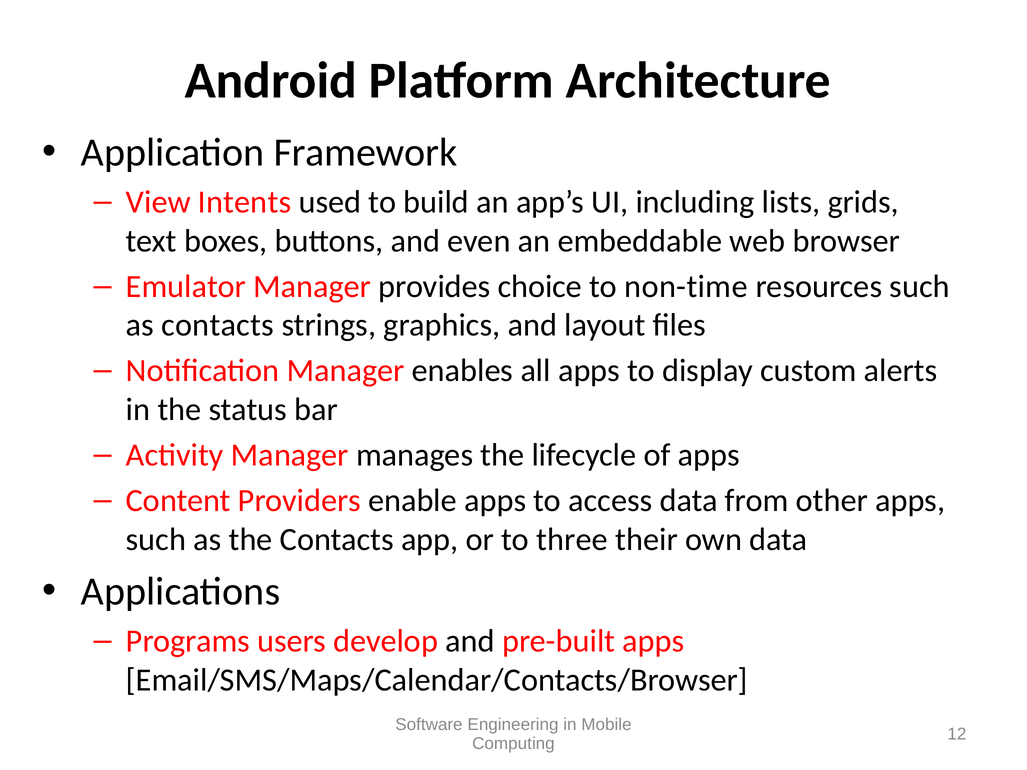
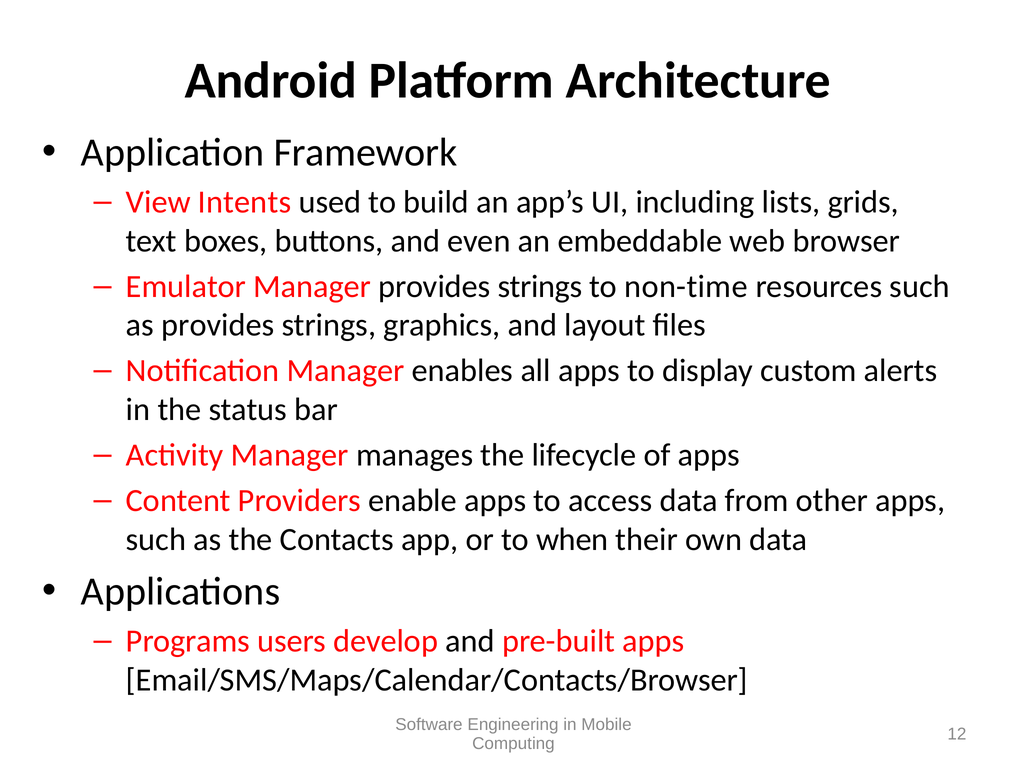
Manager provides choice: choice -> strings
as contacts: contacts -> provides
three: three -> when
